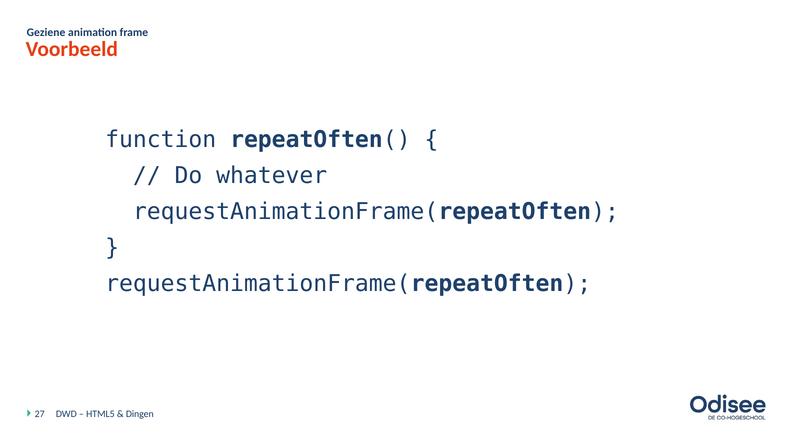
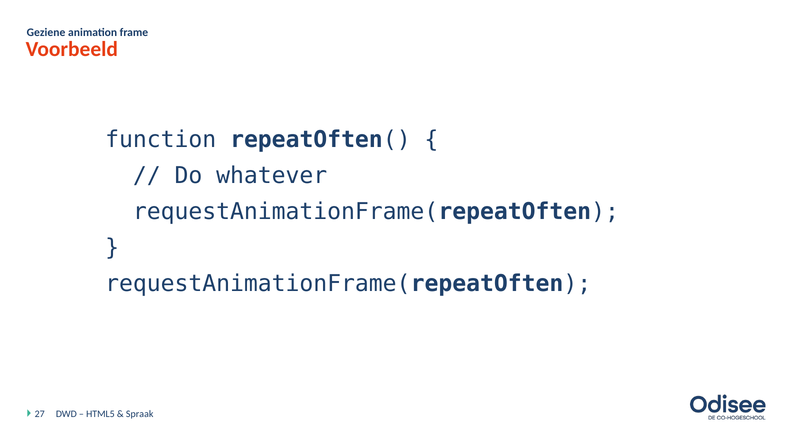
Dingen: Dingen -> Spraak
